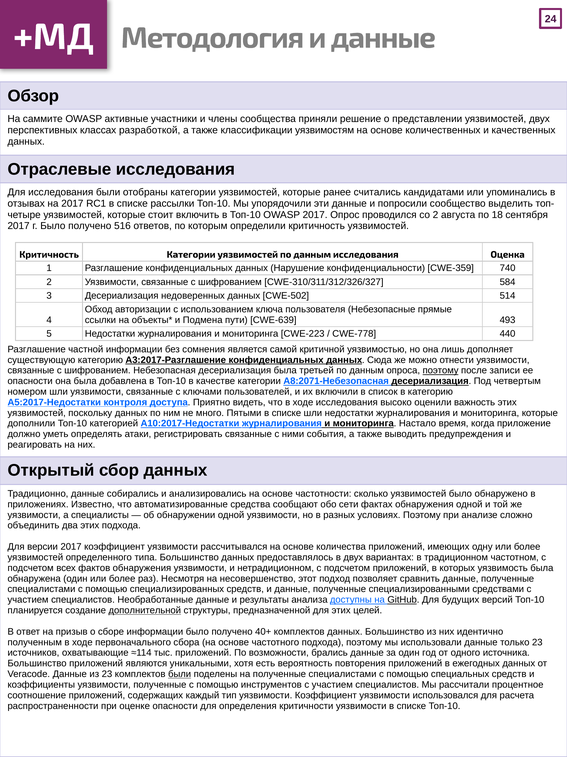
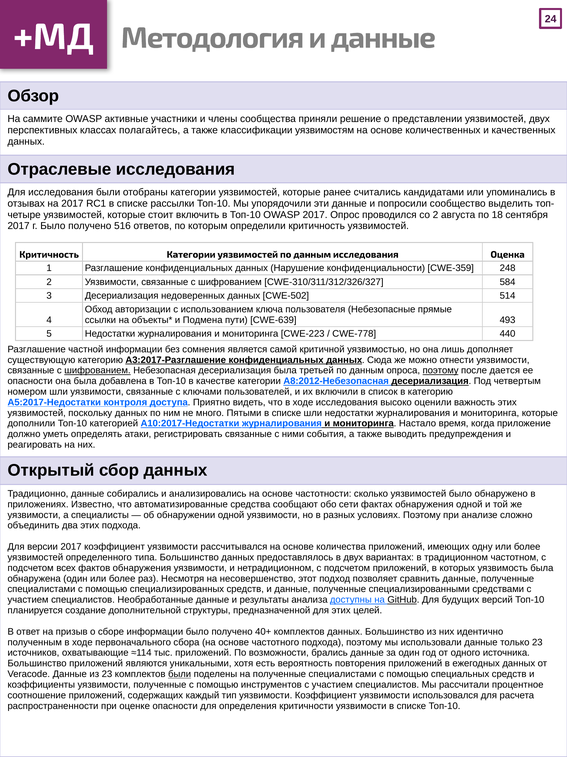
разработкой: разработкой -> полагайтесь
740: 740 -> 248
шифрованием at (97, 370) underline: none -> present
записи: записи -> дается
A8:2071-Небезопасная: A8:2071-Небезопасная -> A8:2012-Небезопасная
дополнительной underline: present -> none
